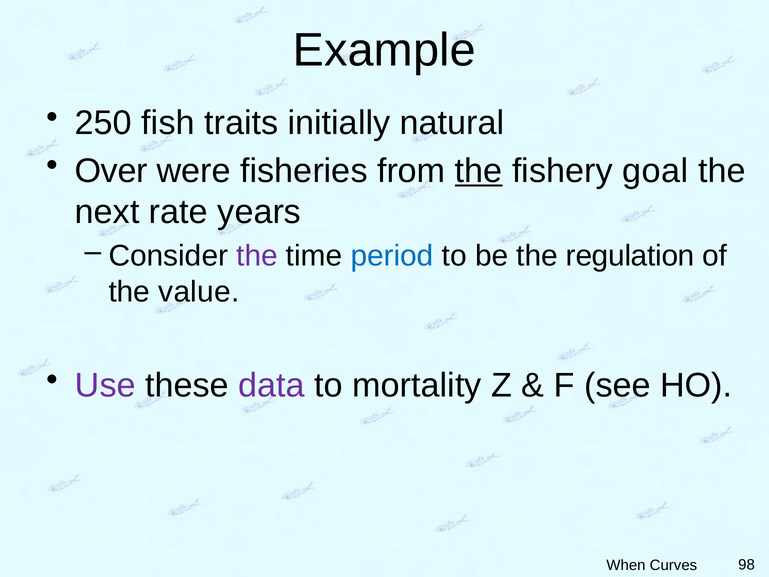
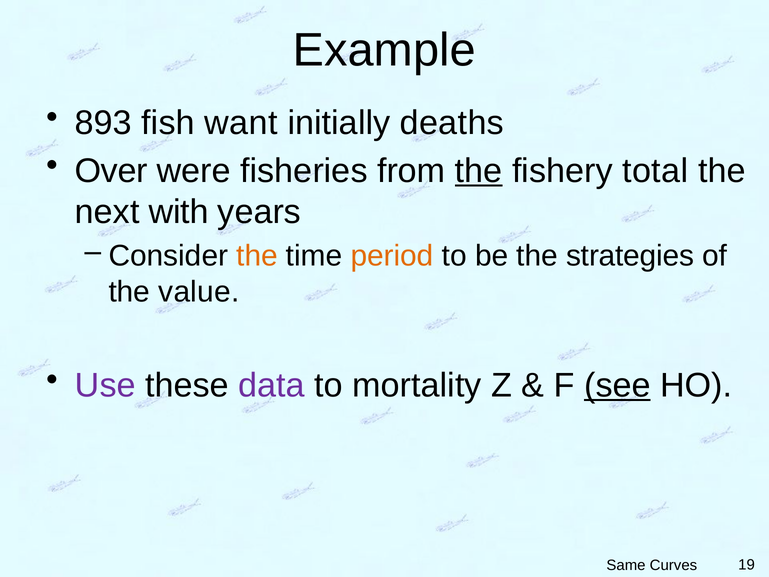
250: 250 -> 893
traits: traits -> want
natural: natural -> deaths
goal: goal -> total
rate: rate -> with
the at (257, 256) colour: purple -> orange
period colour: blue -> orange
regulation: regulation -> strategies
see underline: none -> present
When: When -> Same
98: 98 -> 19
